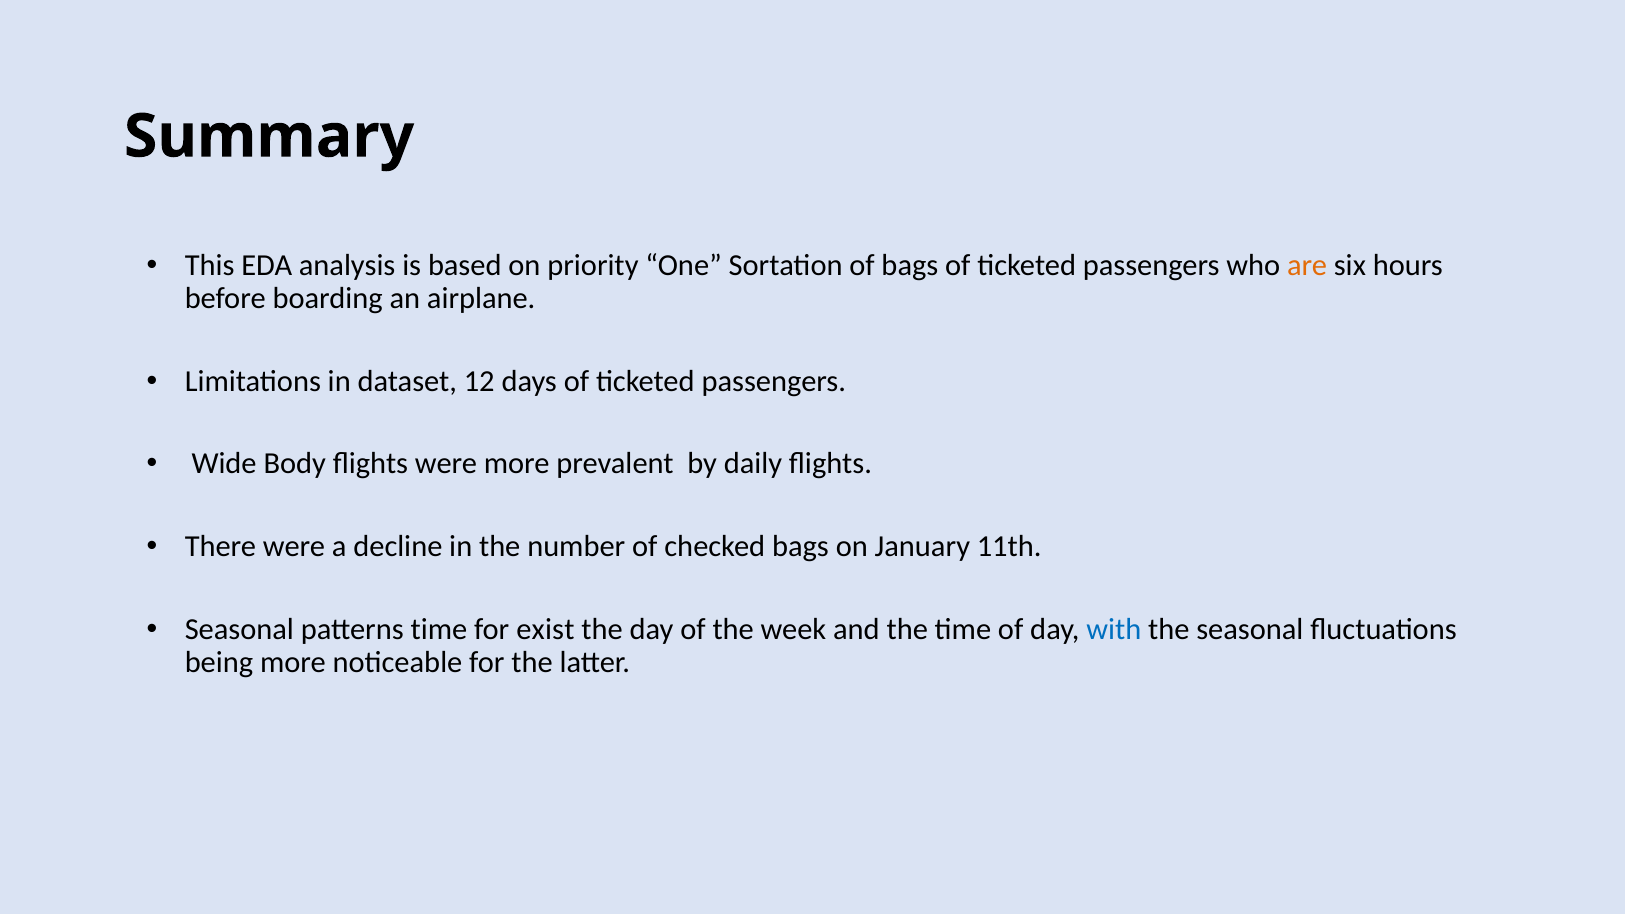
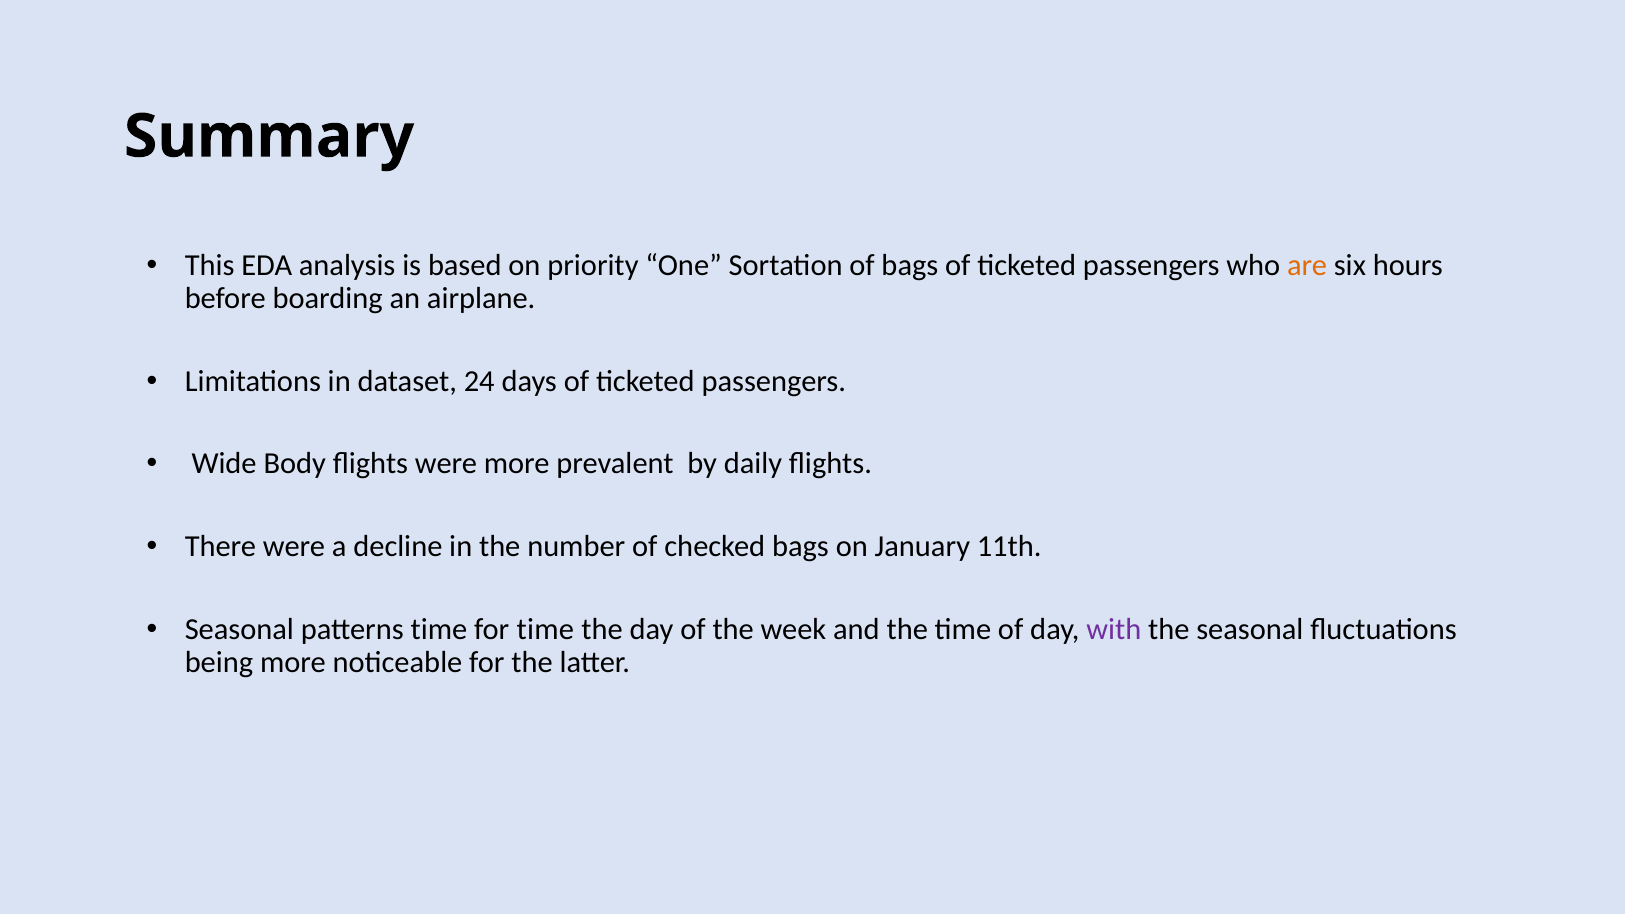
12: 12 -> 24
for exist: exist -> time
with colour: blue -> purple
